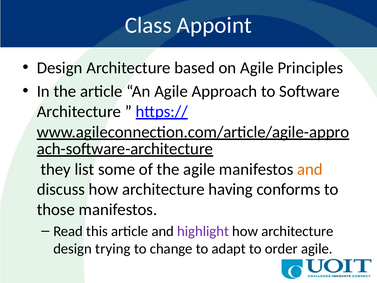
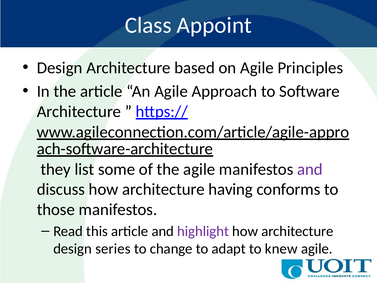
and at (310, 169) colour: orange -> purple
trying: trying -> series
order: order -> knew
